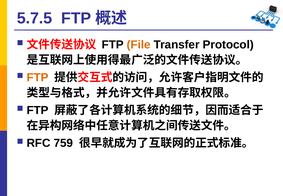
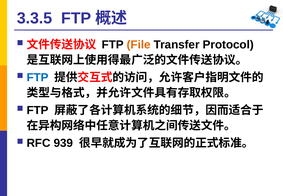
5.7.5: 5.7.5 -> 3.3.5
FTP at (38, 77) colour: orange -> blue
759: 759 -> 939
